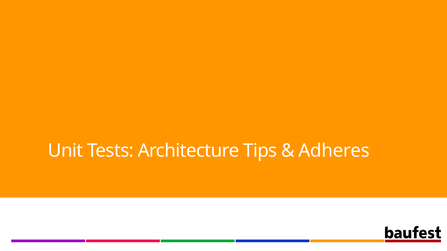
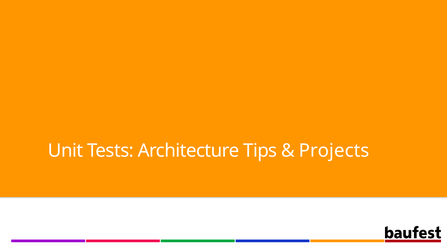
Adheres: Adheres -> Projects
